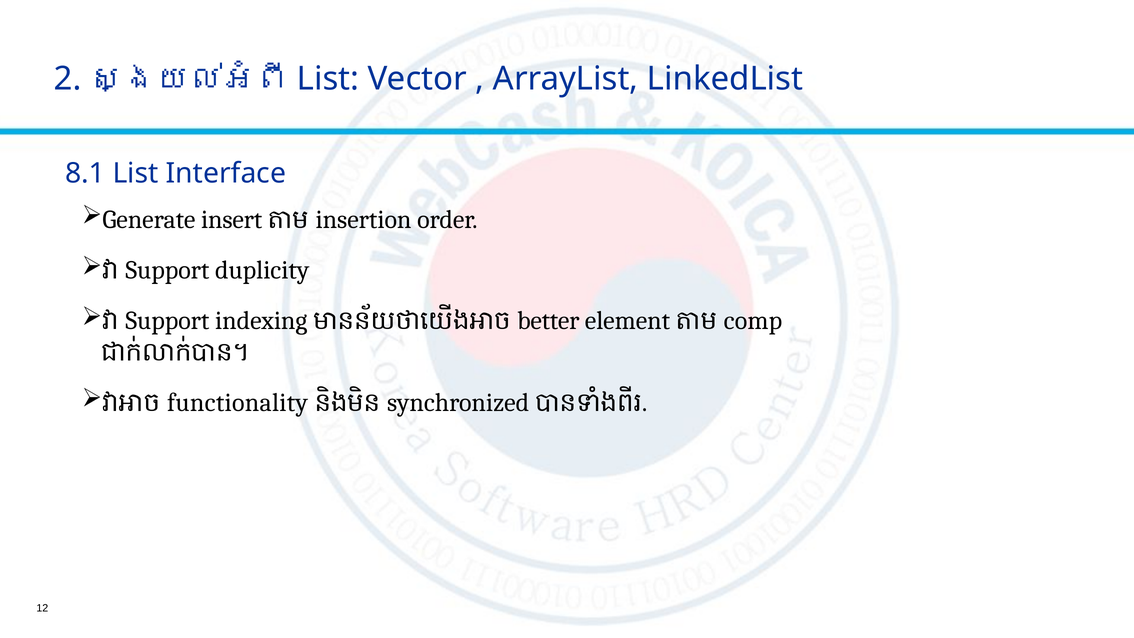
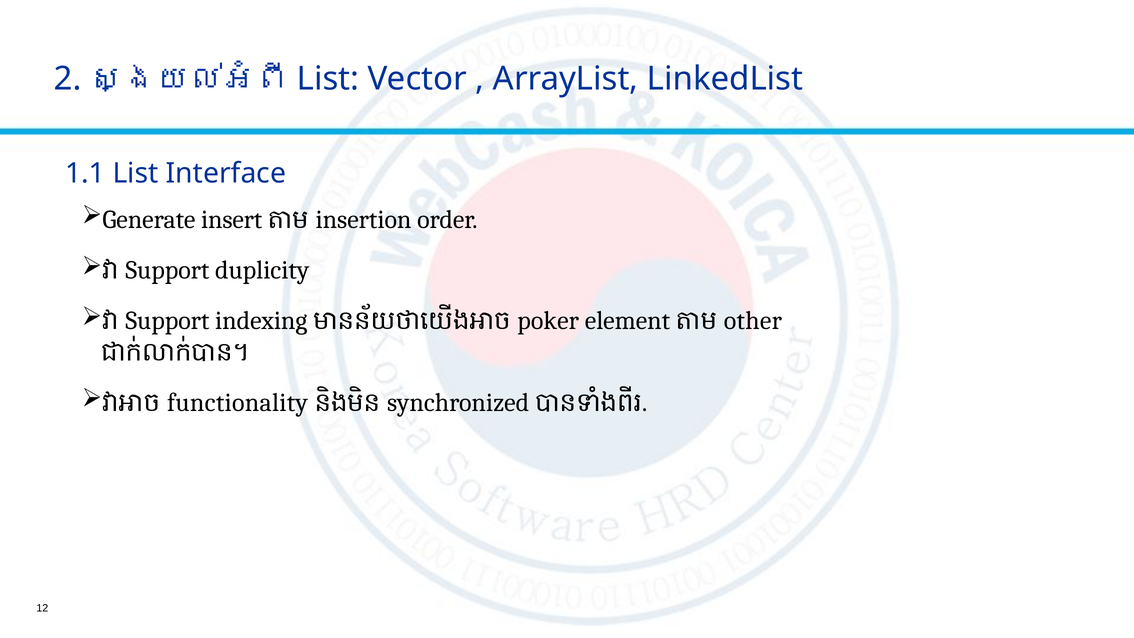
8.1: 8.1 -> 1.1
better: better -> poker
comp: comp -> other
